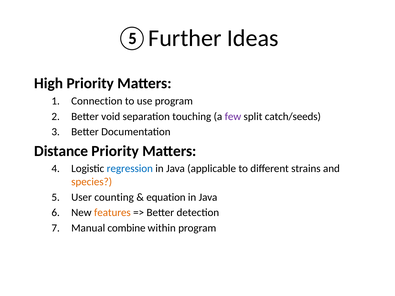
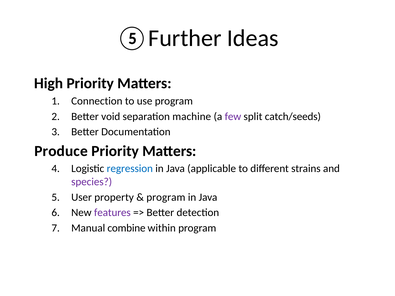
touching: touching -> machine
Distance: Distance -> Produce
species colour: orange -> purple
counting: counting -> property
equation at (166, 197): equation -> program
features colour: orange -> purple
